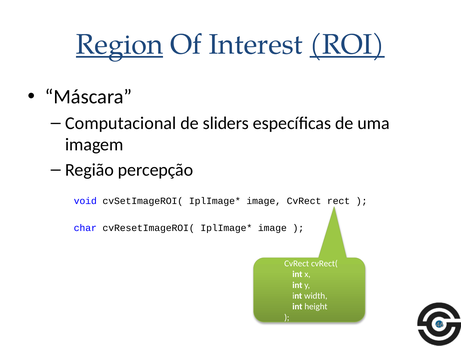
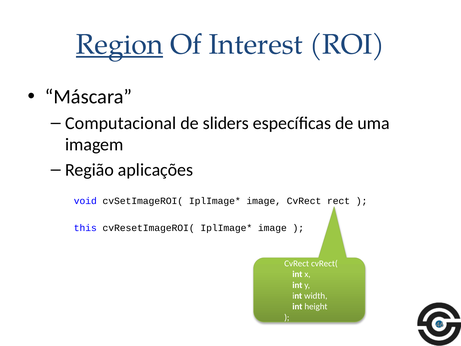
ROI underline: present -> none
percepção: percepção -> aplicações
char: char -> this
